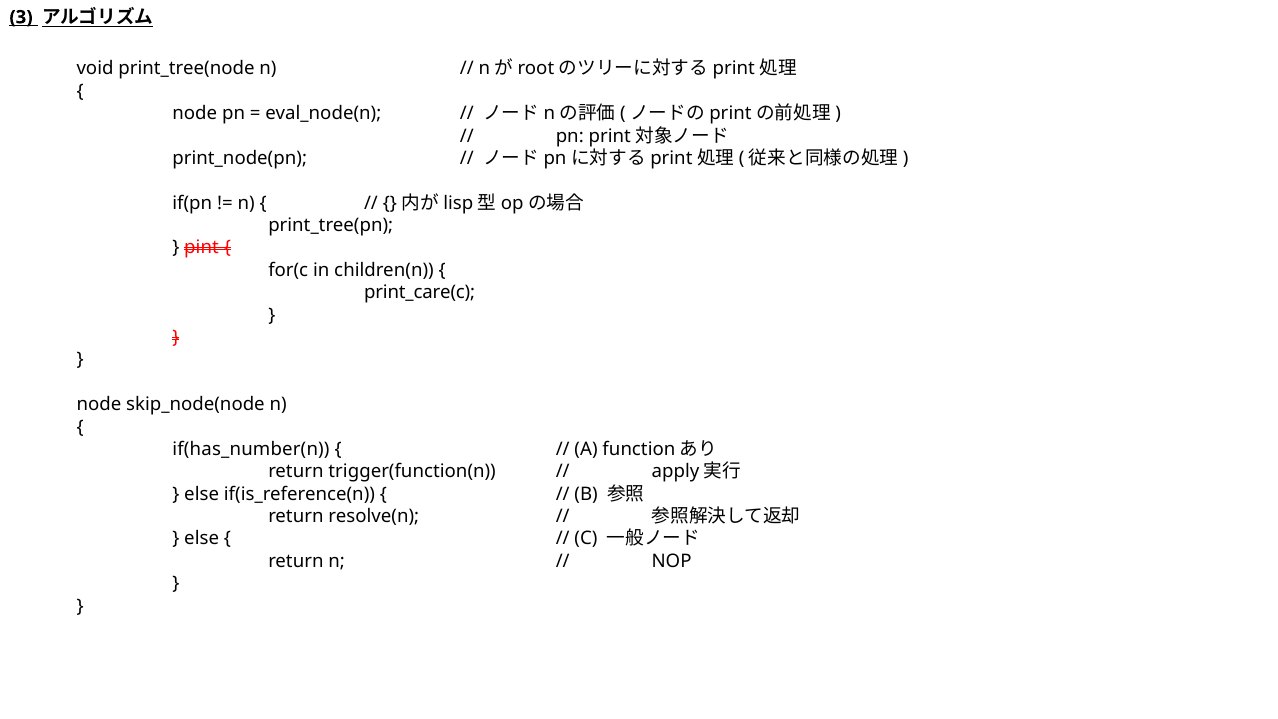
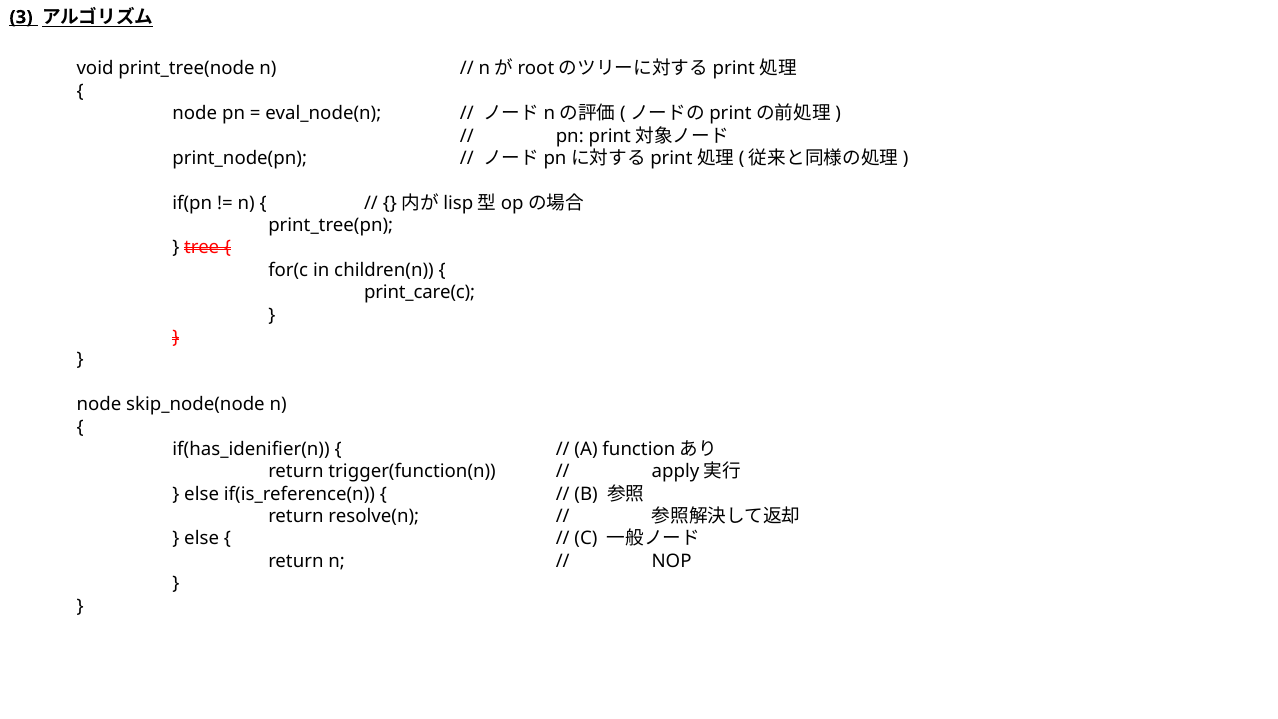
pint: pint -> tree
if(has_number(n: if(has_number(n -> if(has_idenifier(n
